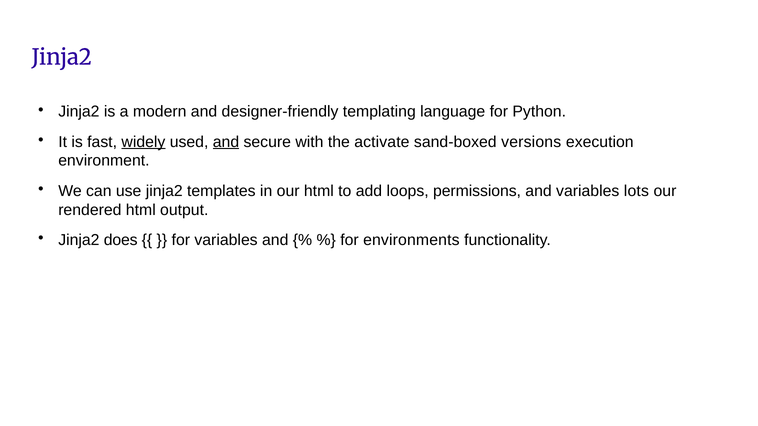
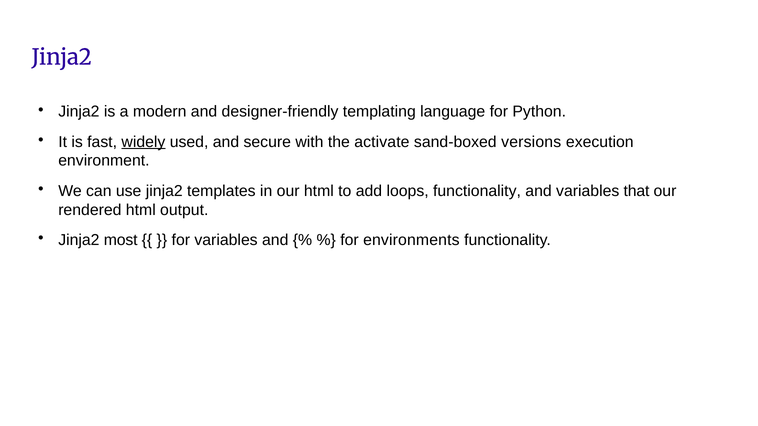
and at (226, 142) underline: present -> none
loops permissions: permissions -> functionality
lots: lots -> that
does: does -> most
